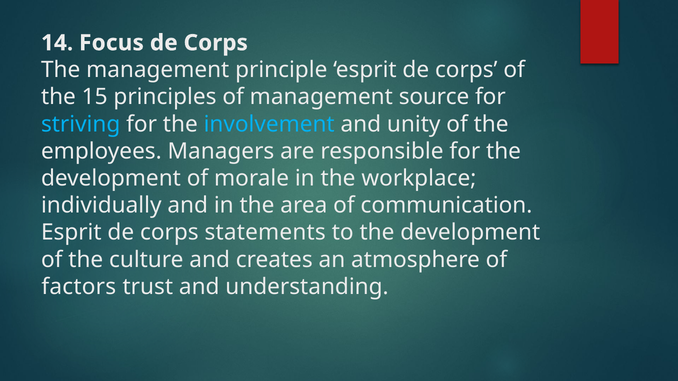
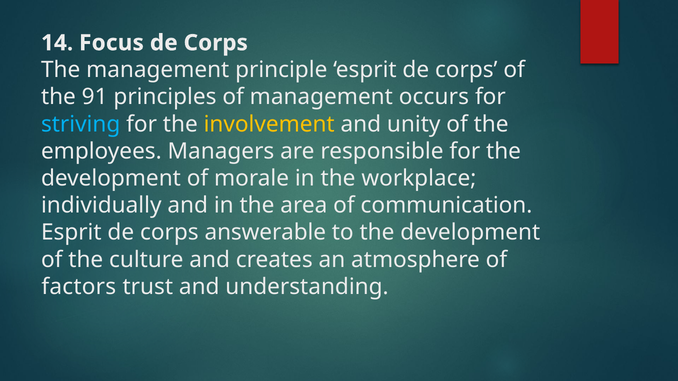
15: 15 -> 91
source: source -> occurs
involvement colour: light blue -> yellow
statements: statements -> answerable
